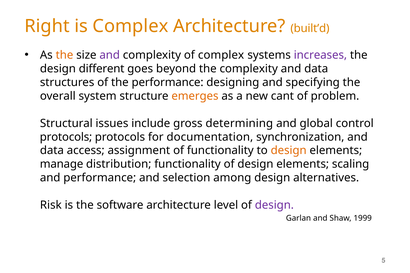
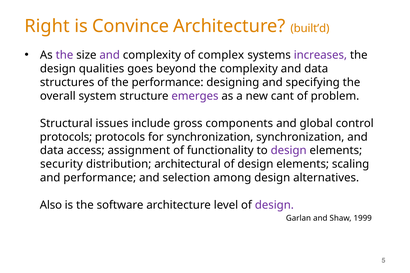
is Complex: Complex -> Convince
the at (64, 55) colour: orange -> purple
different: different -> qualities
emerges colour: orange -> purple
determining: determining -> components
for documentation: documentation -> synchronization
design at (289, 151) colour: orange -> purple
manage: manage -> security
distribution functionality: functionality -> architectural
Risk: Risk -> Also
